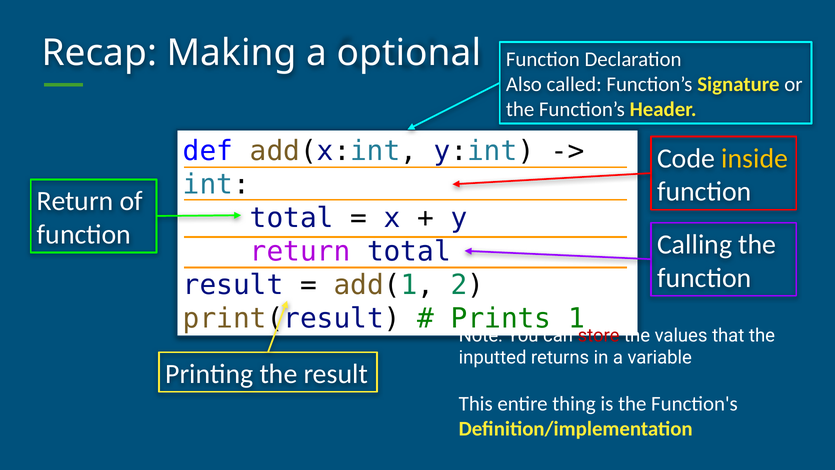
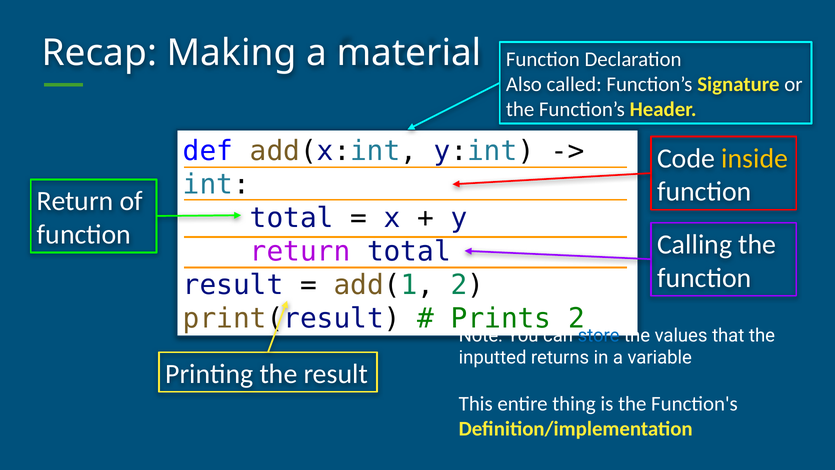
optional: optional -> material
Prints 1: 1 -> 2
store colour: red -> blue
